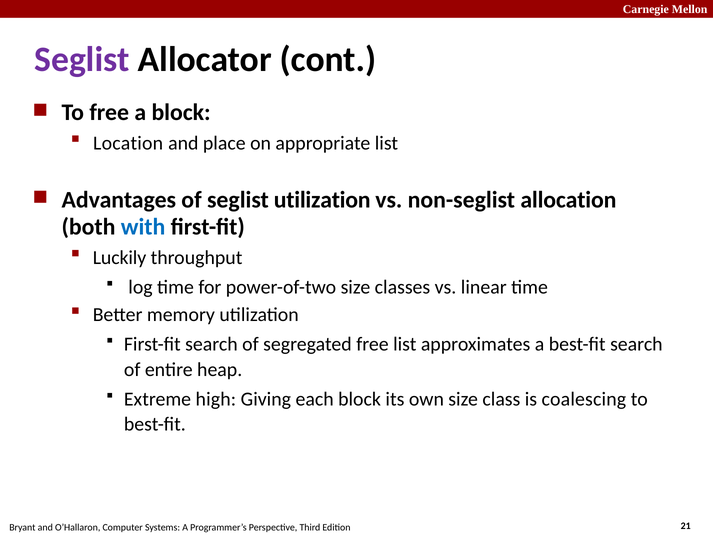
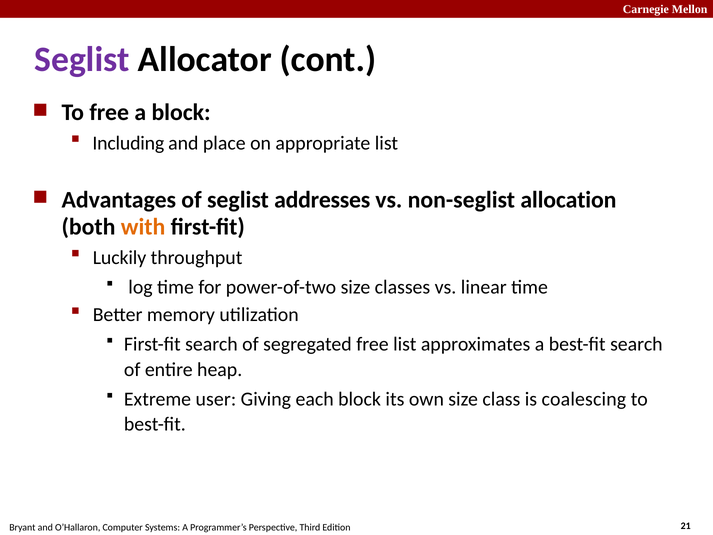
Location: Location -> Including
seglist utilization: utilization -> addresses
with colour: blue -> orange
high: high -> user
